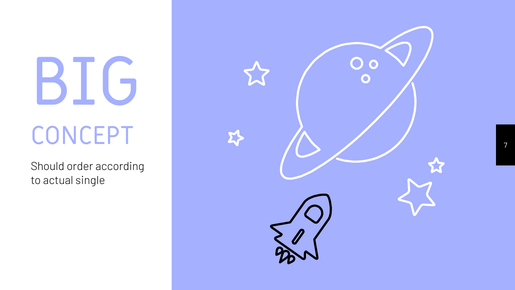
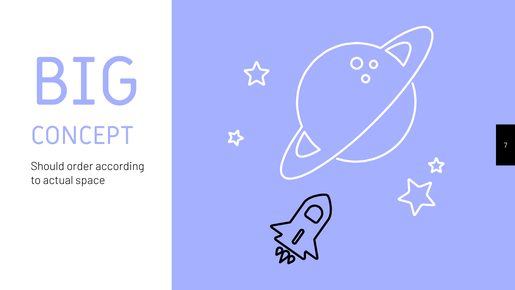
single: single -> space
